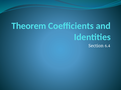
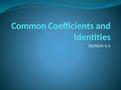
Theorem: Theorem -> Common
